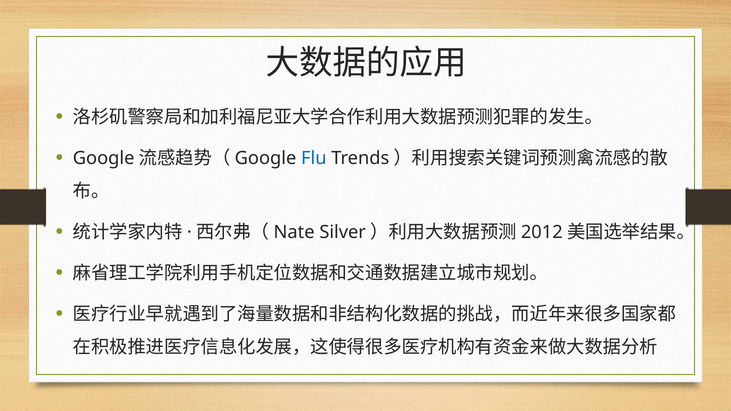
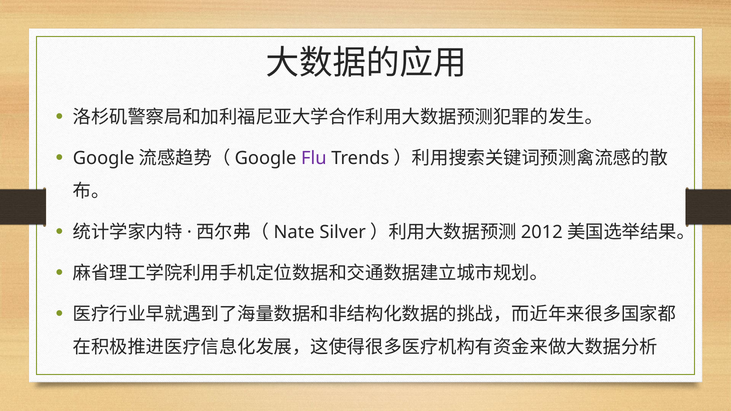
Flu colour: blue -> purple
